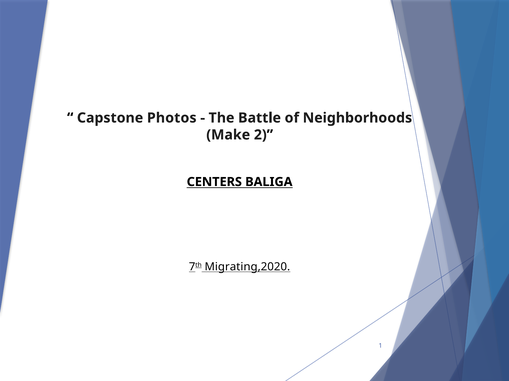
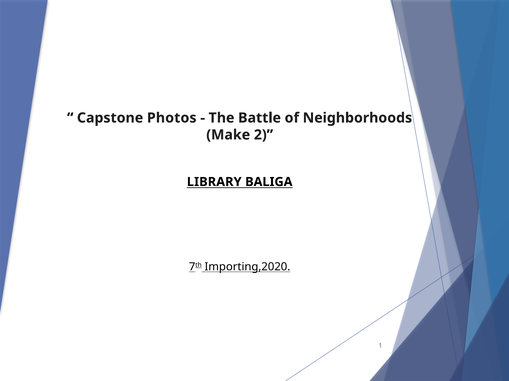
CENTERS: CENTERS -> LIBRARY
Migrating,2020: Migrating,2020 -> Importing,2020
